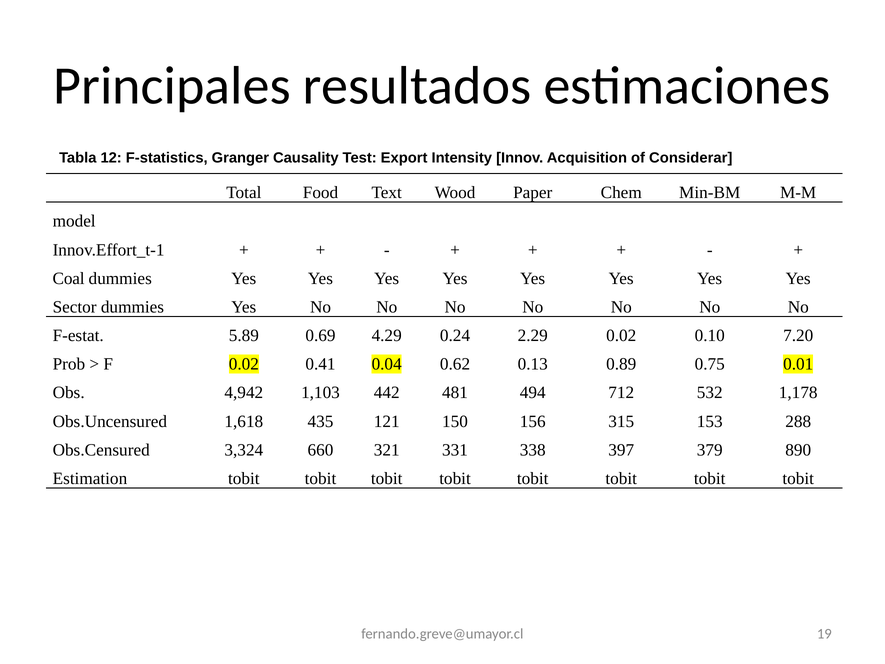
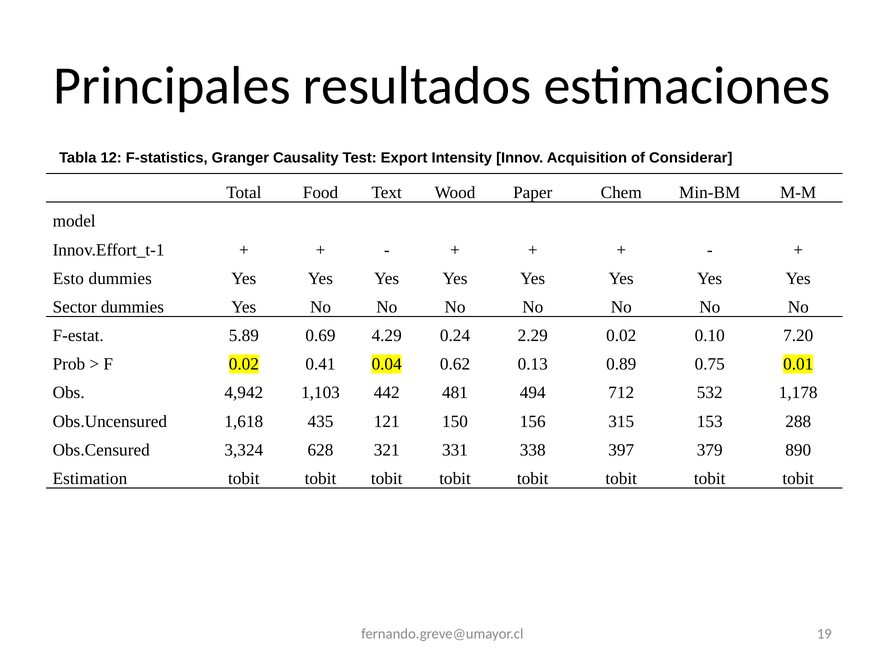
Coal: Coal -> Esto
660: 660 -> 628
